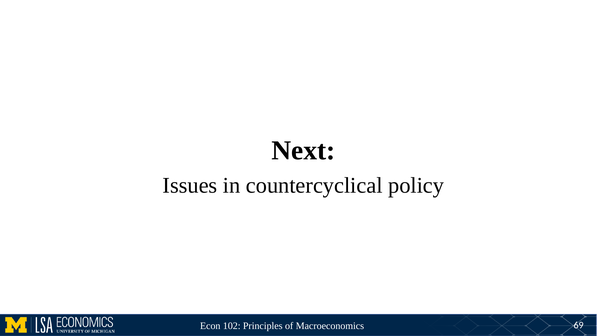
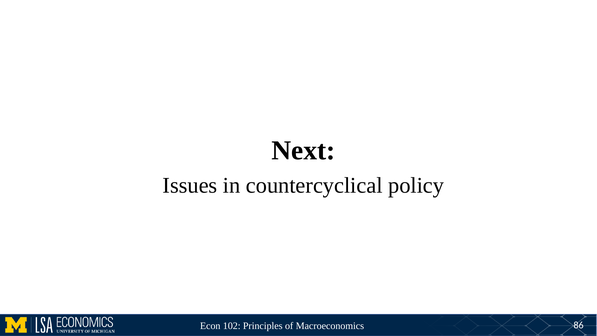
69: 69 -> 86
